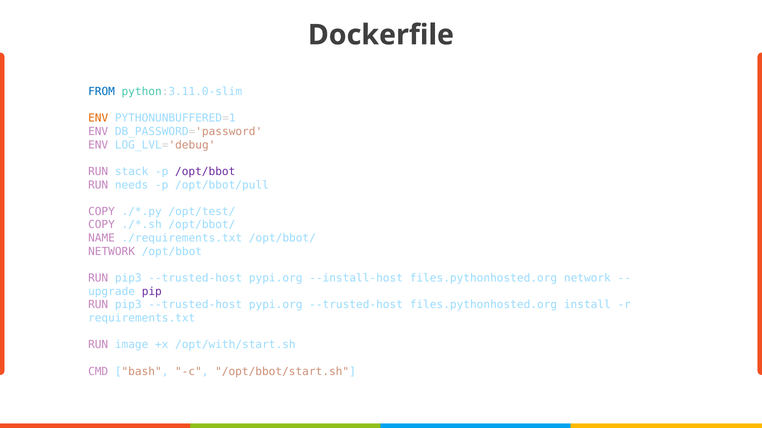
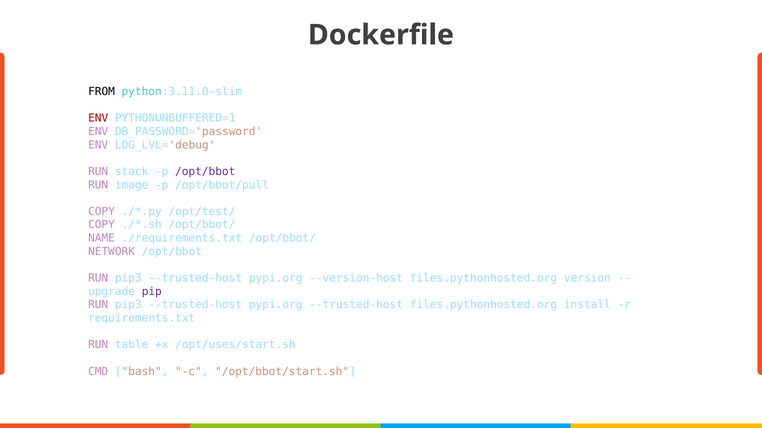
FROM colour: blue -> black
ENV at (98, 118) colour: orange -> red
needs: needs -> image
--install-host: --install-host -> --version-host
files.pythonhosted.org network: network -> version
image: image -> table
/opt/with/start.sh: /opt/with/start.sh -> /opt/uses/start.sh
